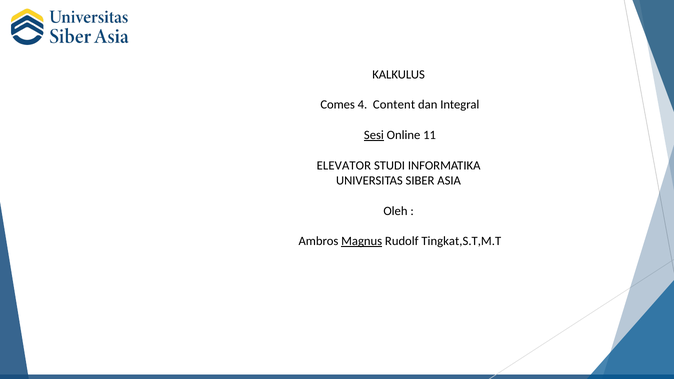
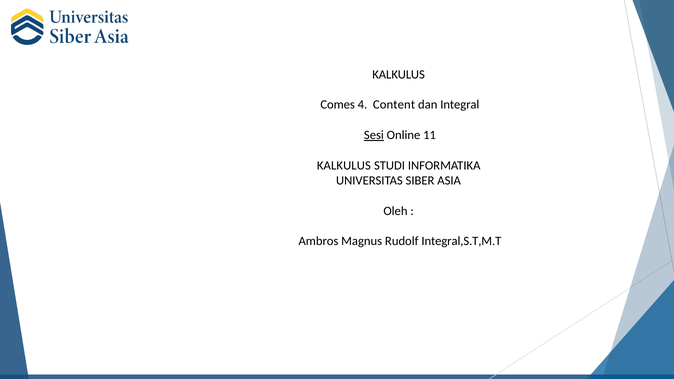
ELEVATOR at (344, 165): ELEVATOR -> KALKULUS
Magnus underline: present -> none
Tingkat,S.T,M.T: Tingkat,S.T,M.T -> Integral,S.T,M.T
